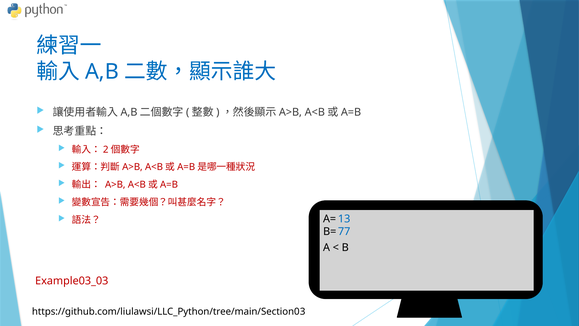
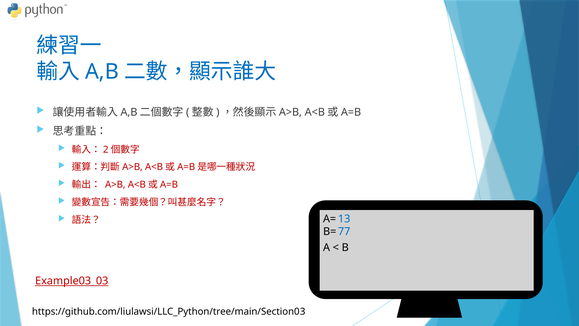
Example03_03 underline: none -> present
